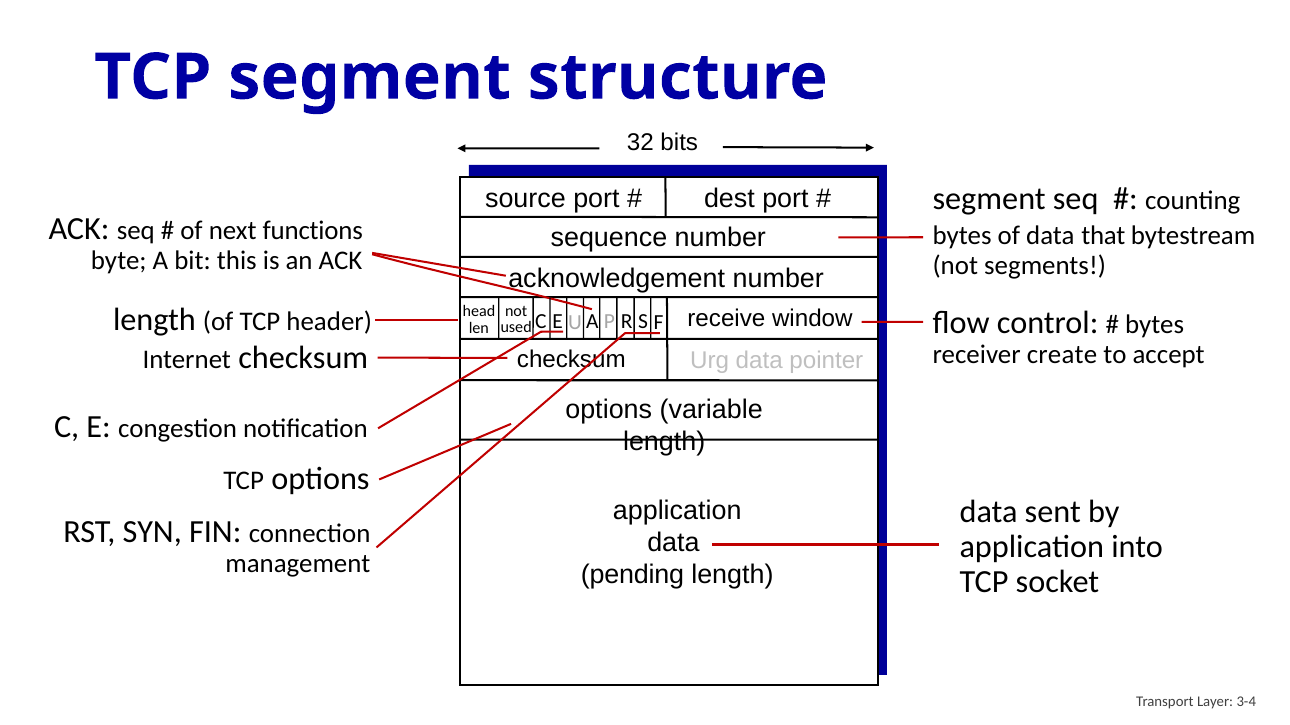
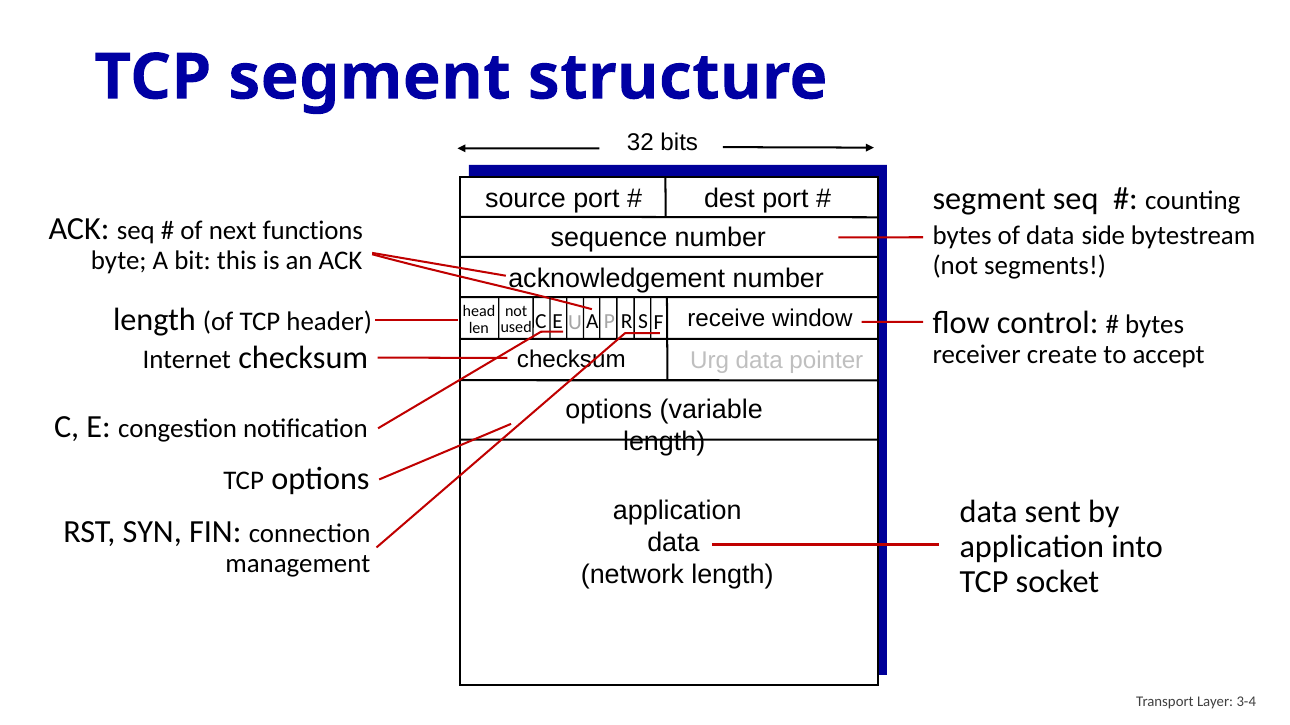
that: that -> side
pending: pending -> network
